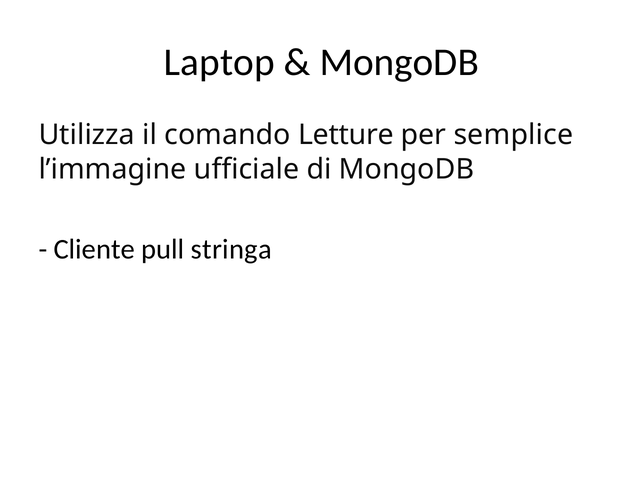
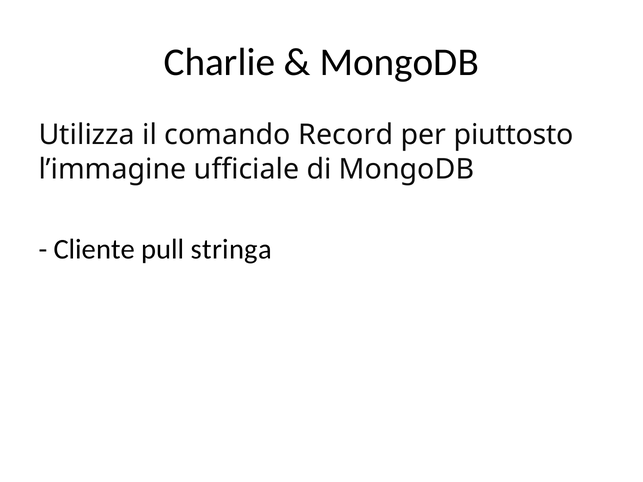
Laptop: Laptop -> Charlie
Letture: Letture -> Record
semplice: semplice -> piuttosto
